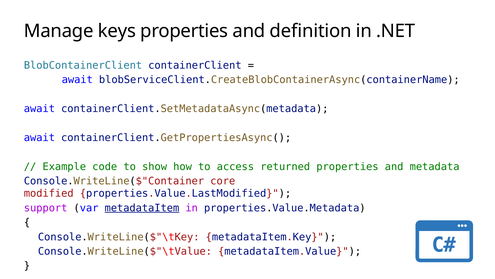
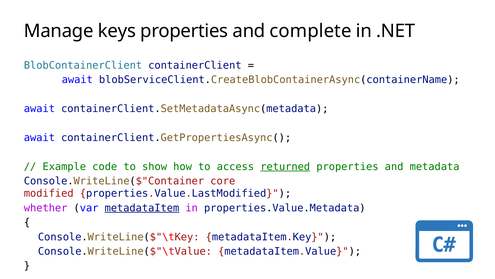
definition: definition -> complete
returned underline: none -> present
support: support -> whether
